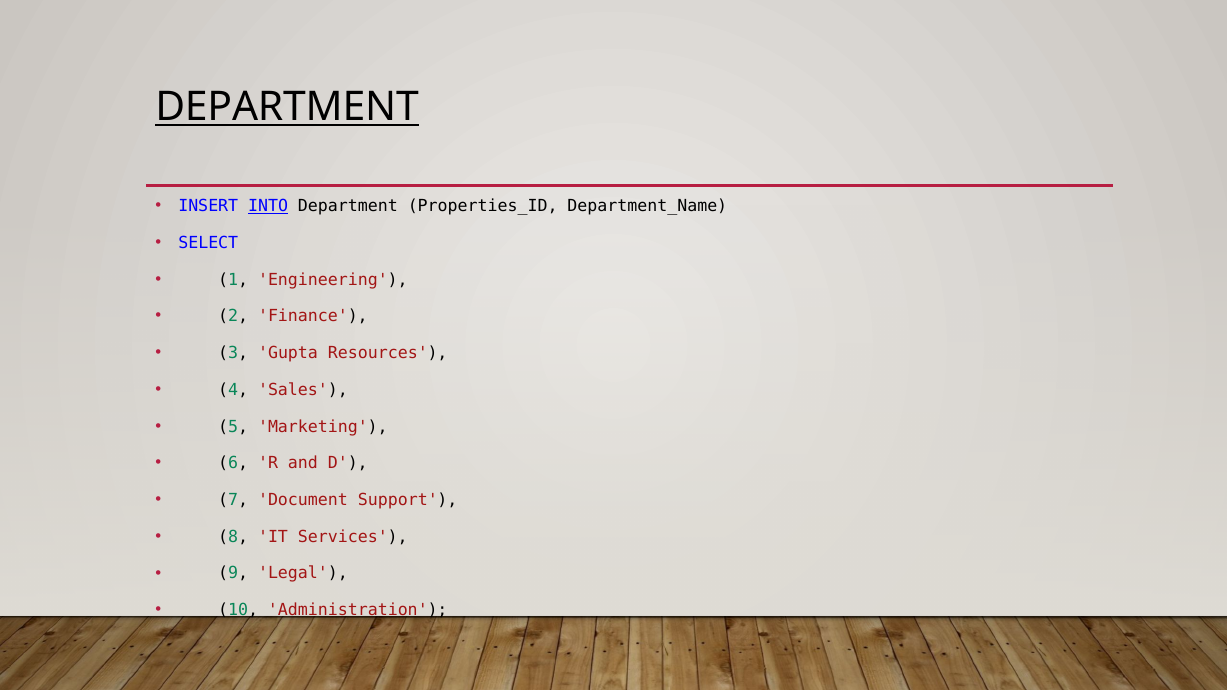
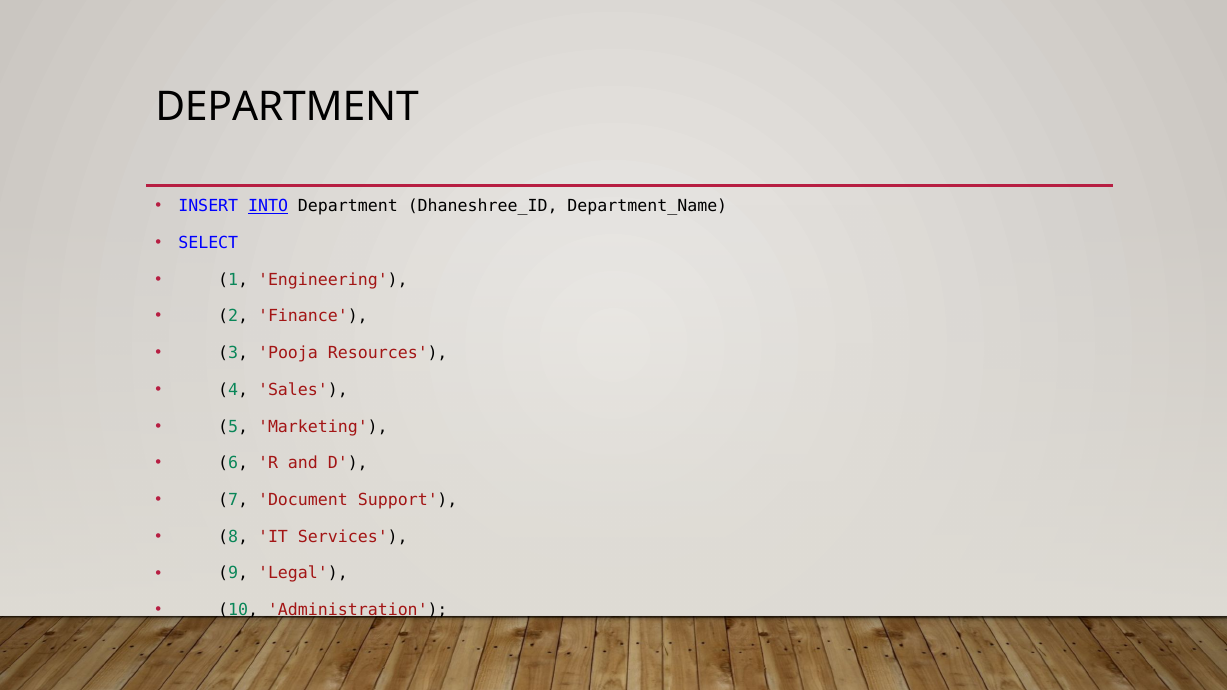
DEPARTMENT at (287, 107) underline: present -> none
Properties_ID: Properties_ID -> Dhaneshree_ID
Gupta: Gupta -> Pooja
